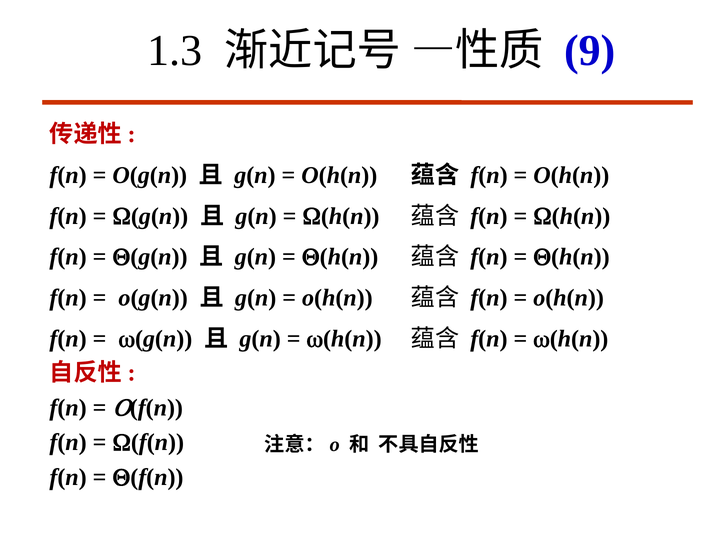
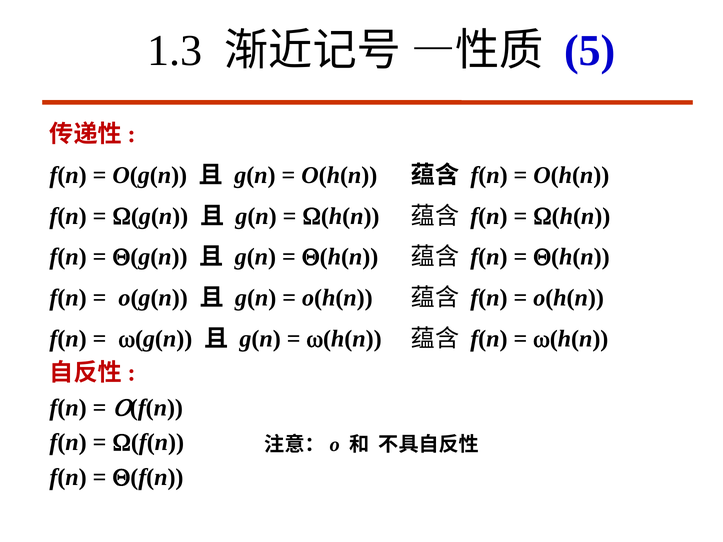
9: 9 -> 5
